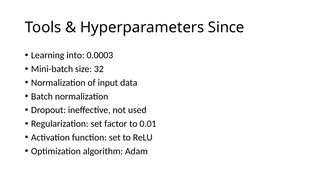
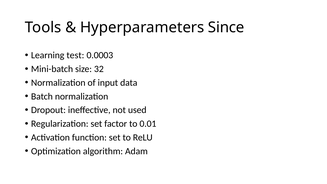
into: into -> test
